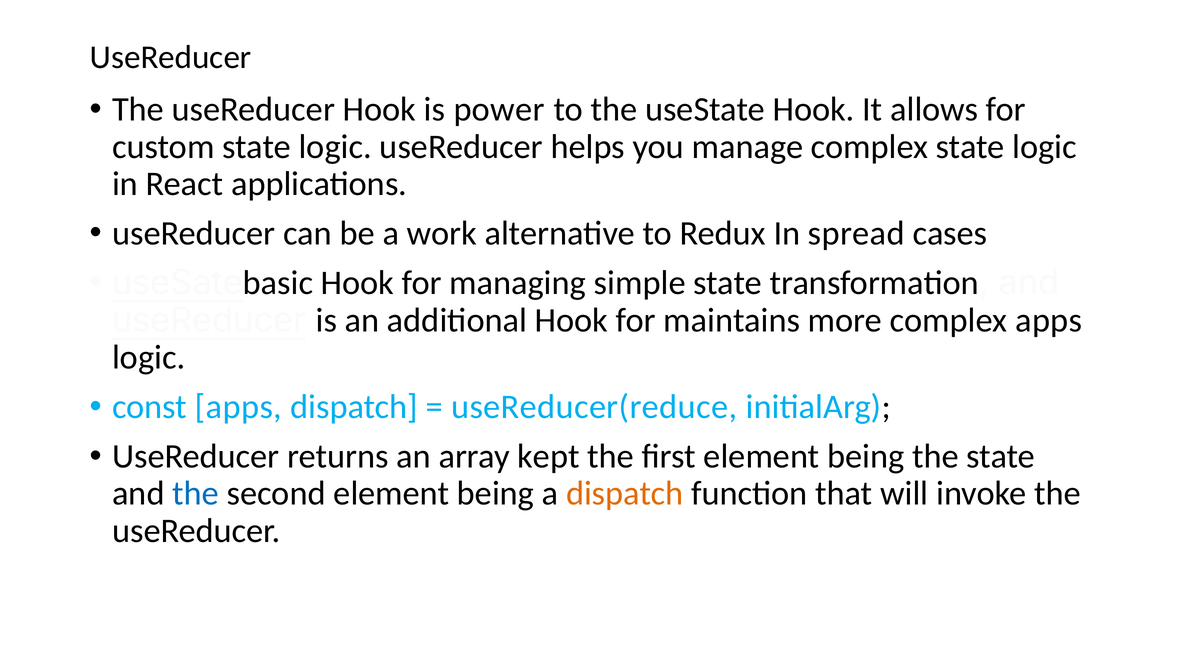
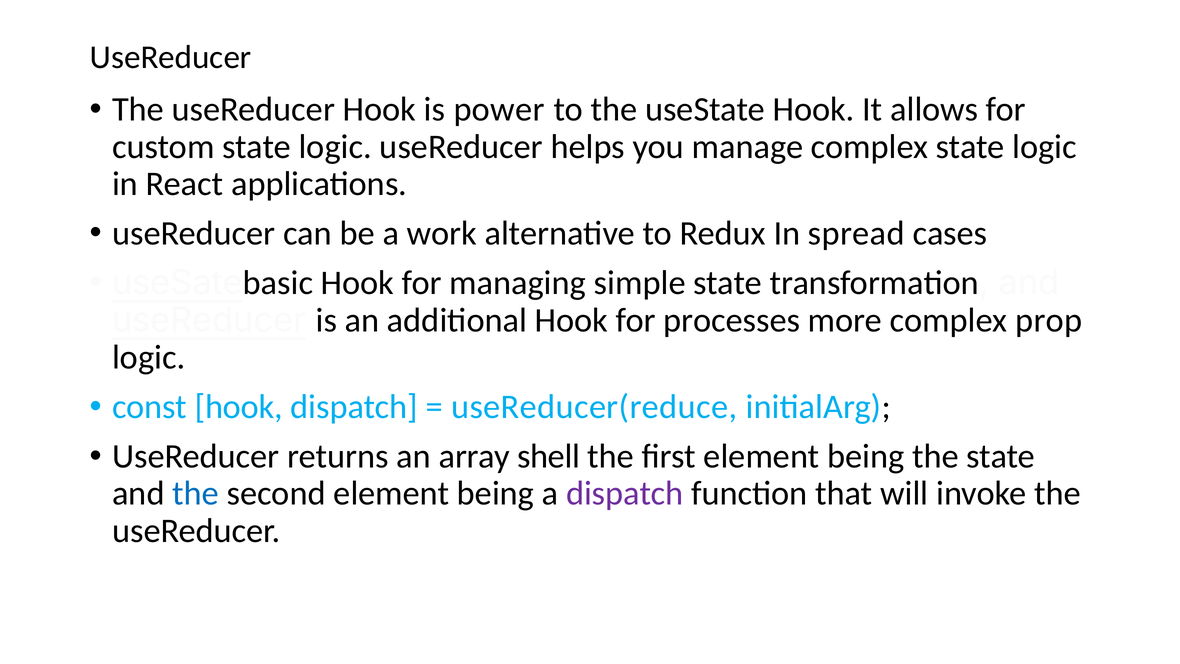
maintains: maintains -> processes
complex apps: apps -> prop
const apps: apps -> hook
kept: kept -> shell
dispatch at (625, 493) colour: orange -> purple
